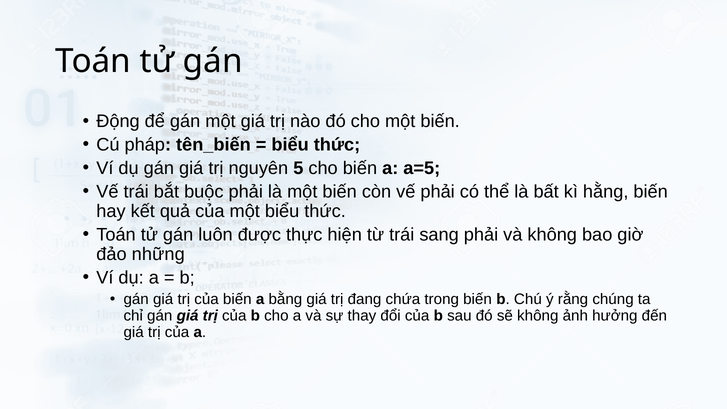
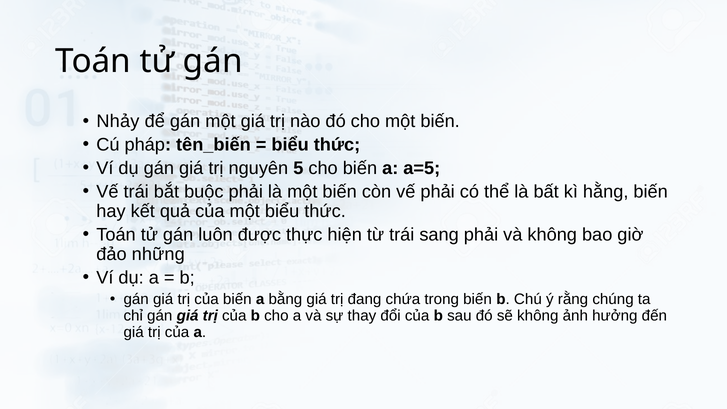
Động: Động -> Nhảy
